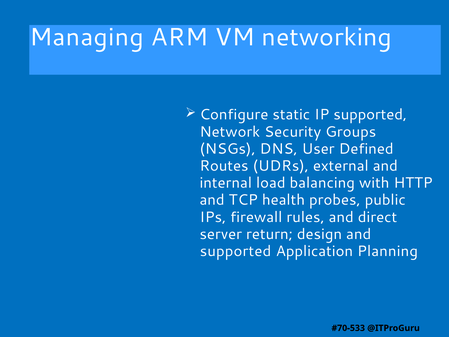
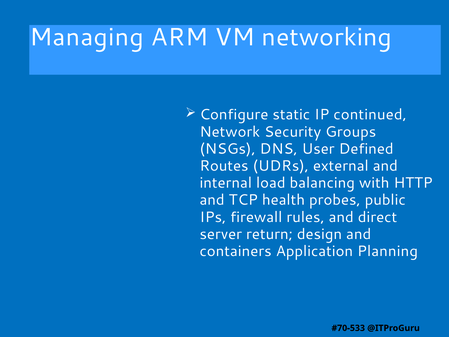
IP supported: supported -> continued
supported at (236, 251): supported -> containers
